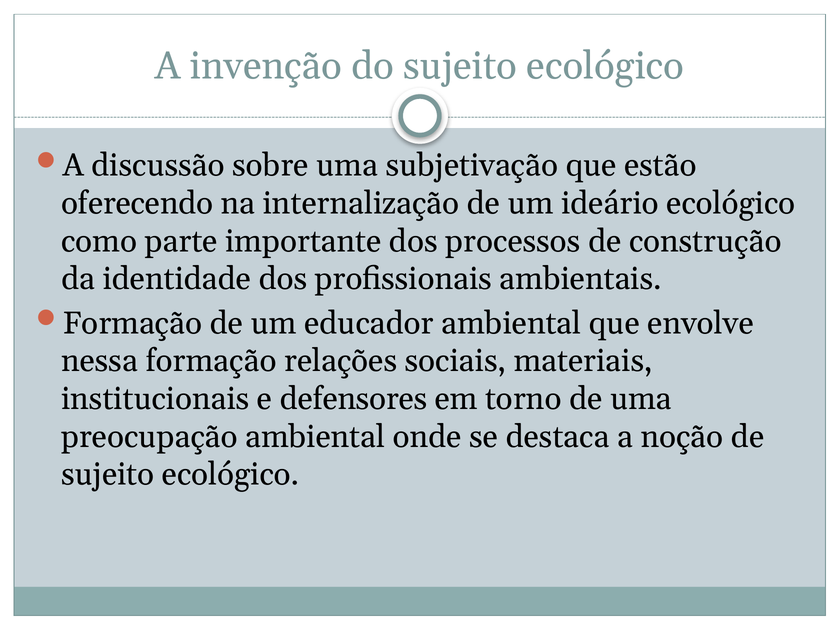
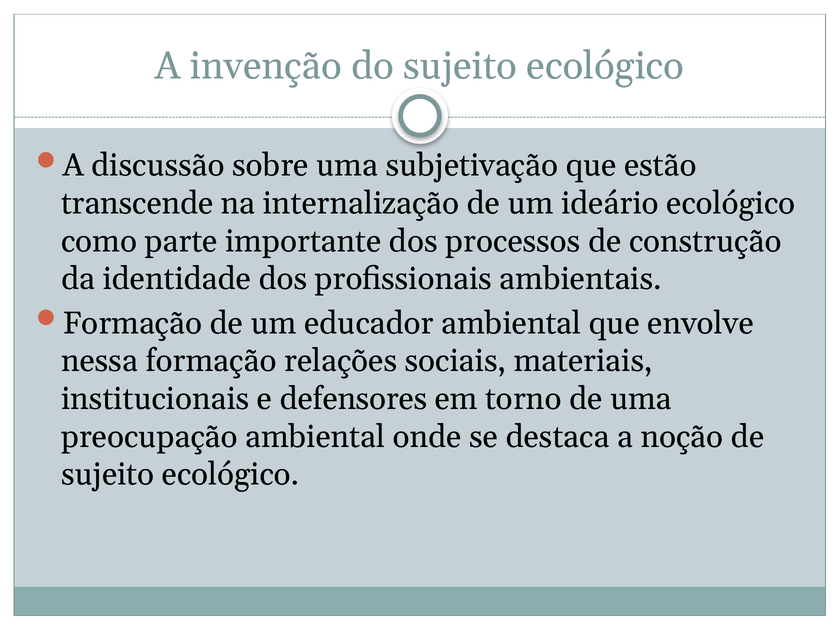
oferecendo: oferecendo -> transcende
